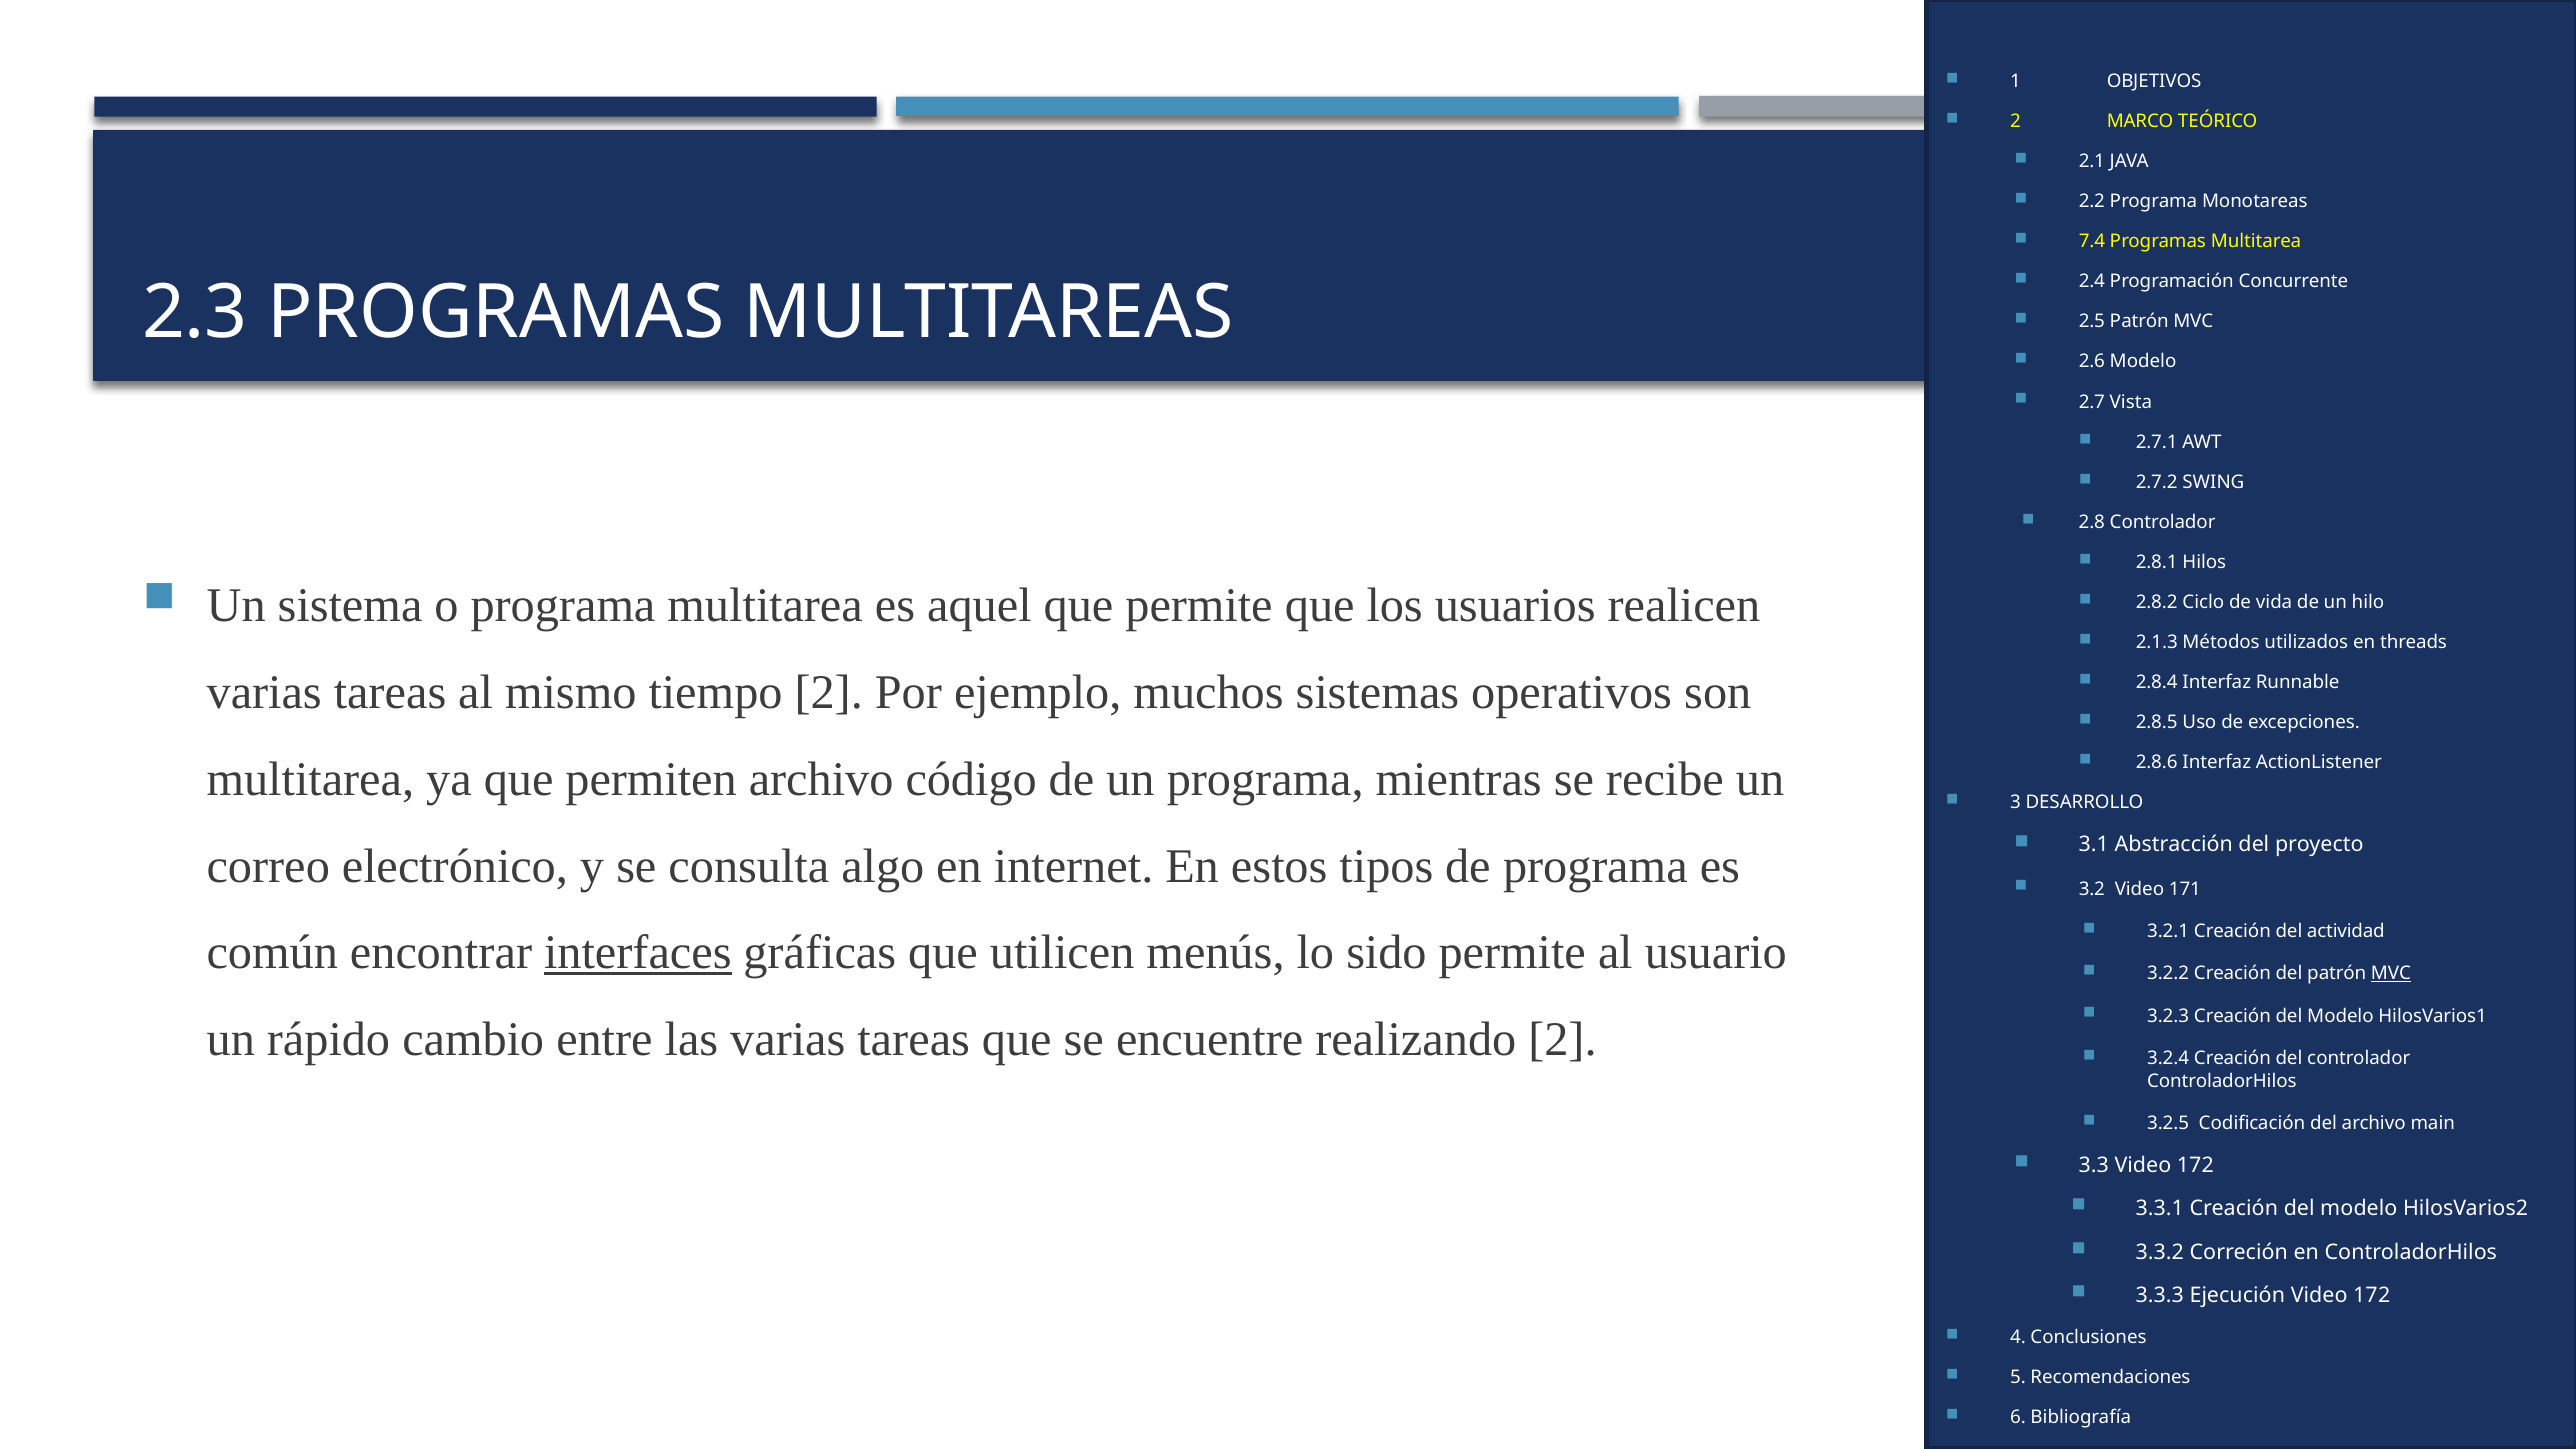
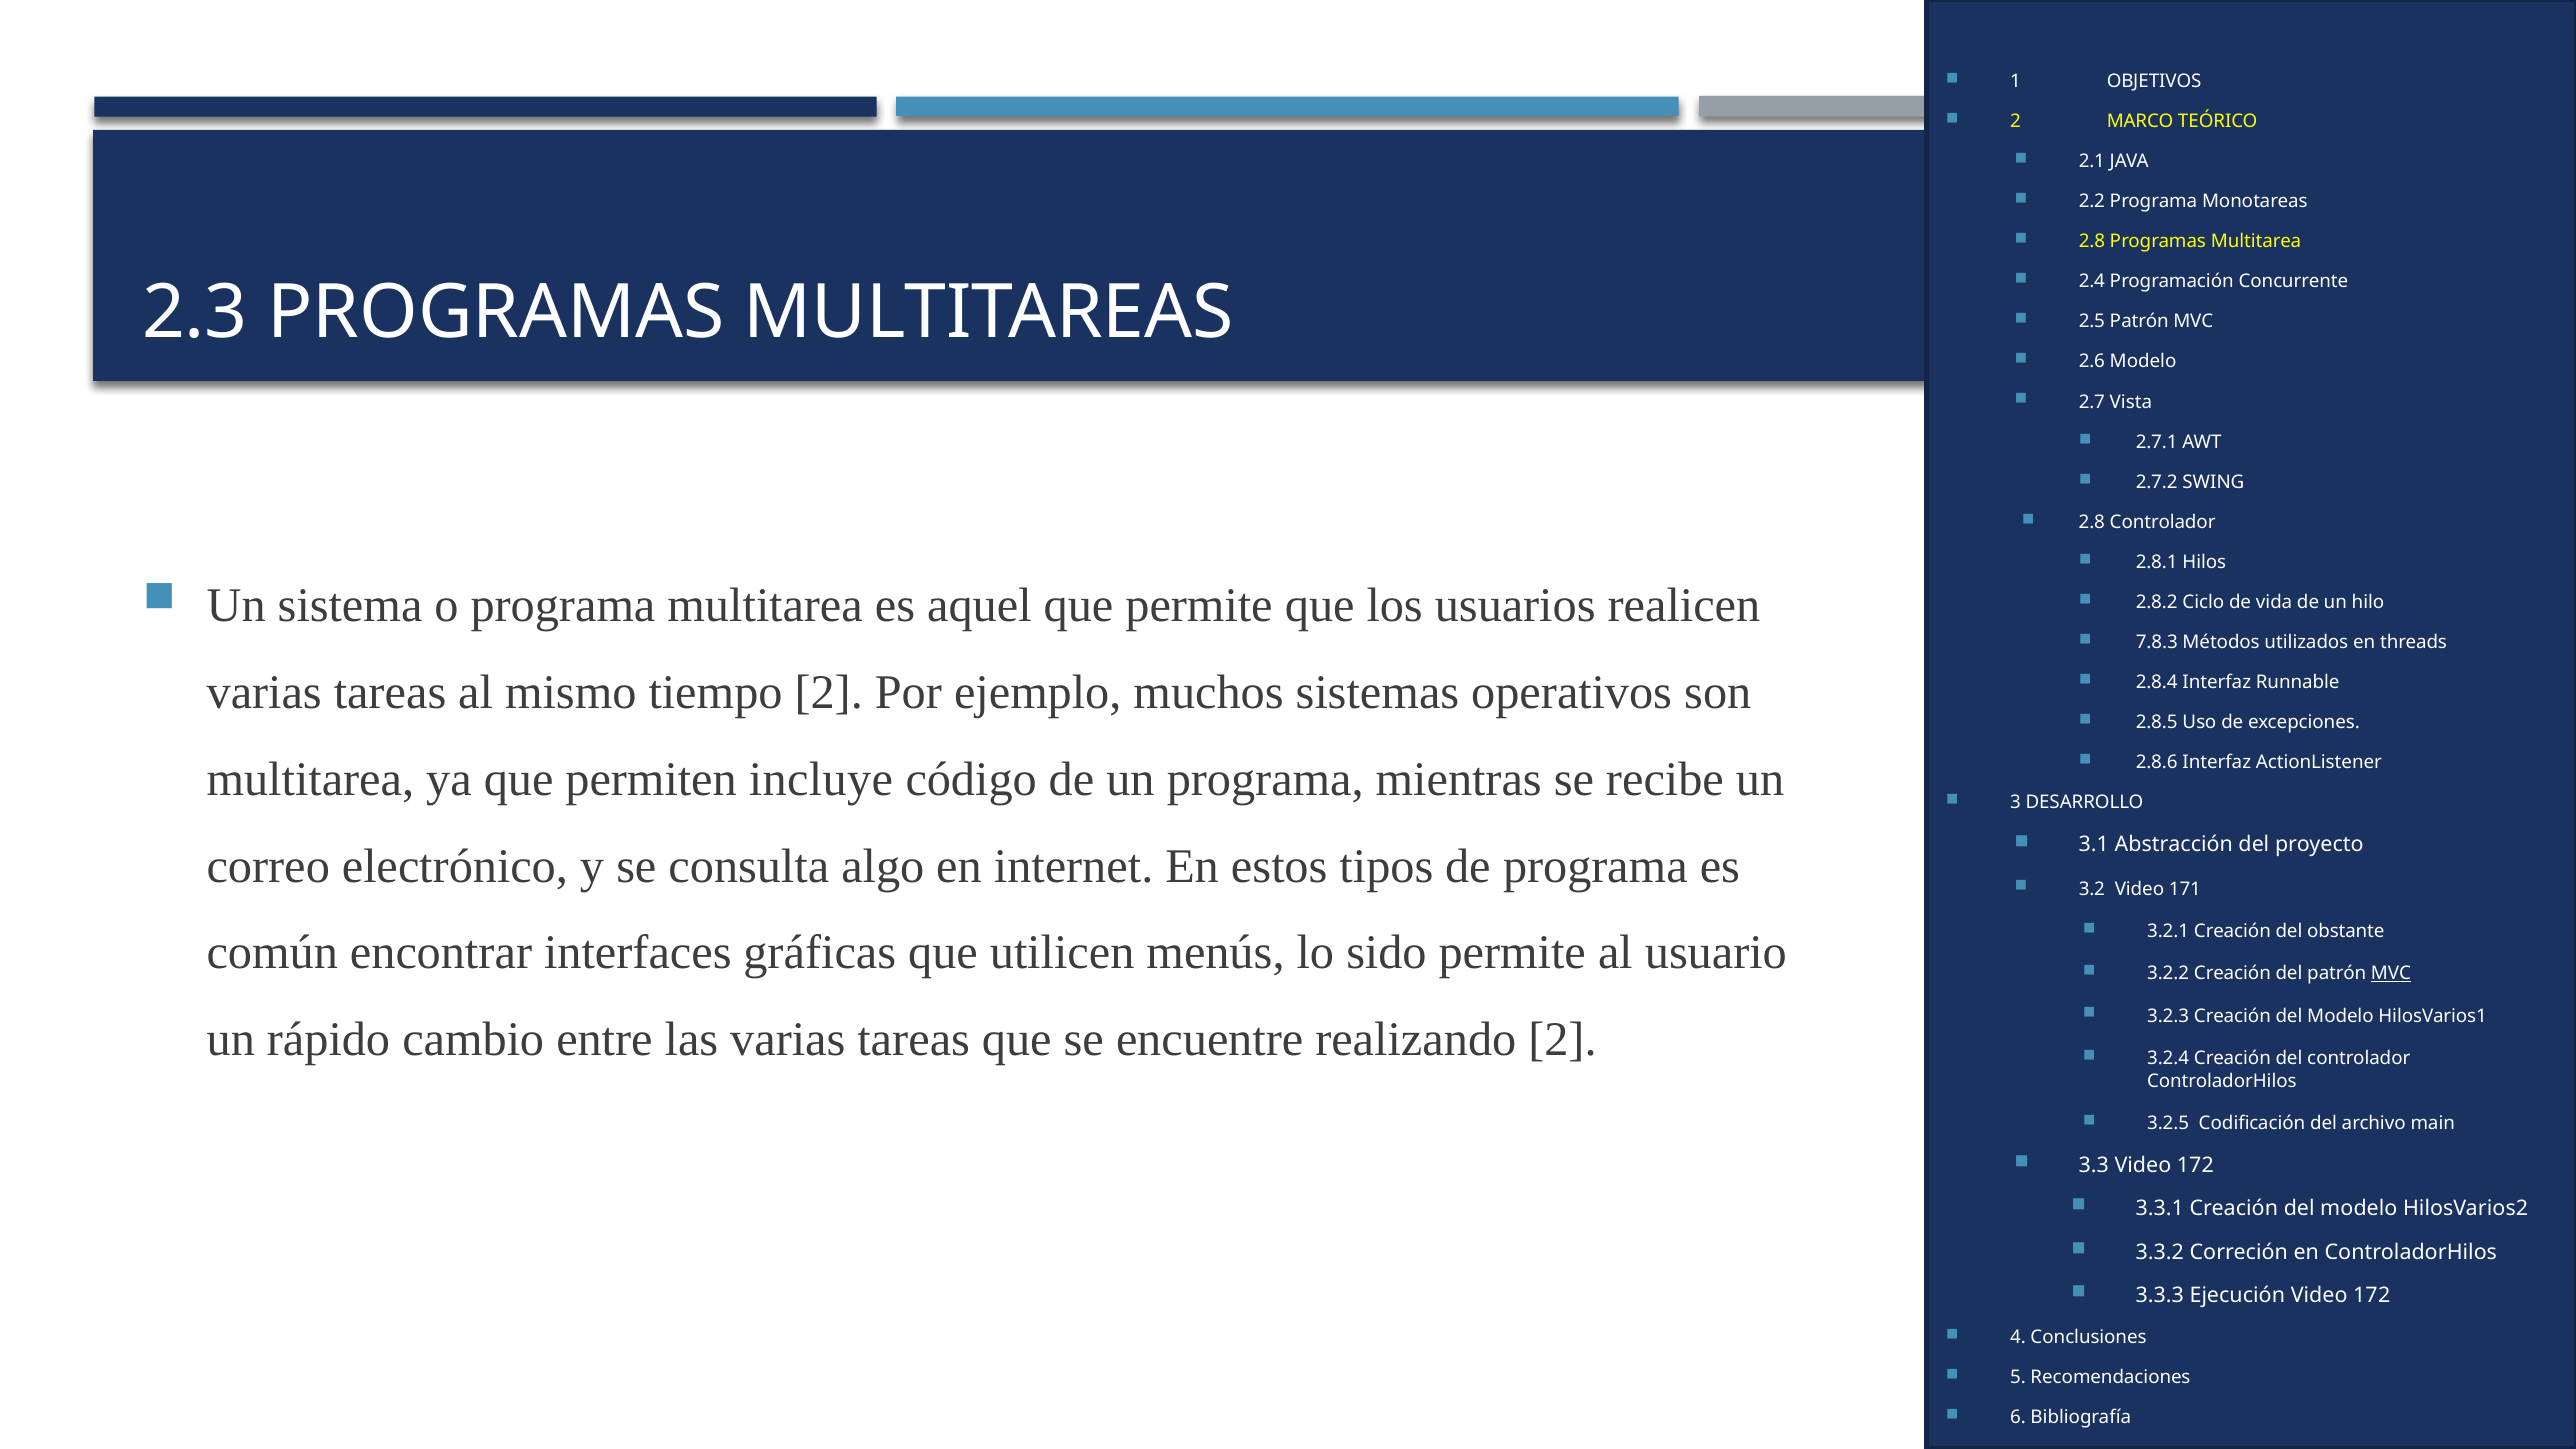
7.4 at (2092, 242): 7.4 -> 2.8
2.1.3: 2.1.3 -> 7.8.3
permiten archivo: archivo -> incluye
actividad: actividad -> obstante
interfaces underline: present -> none
